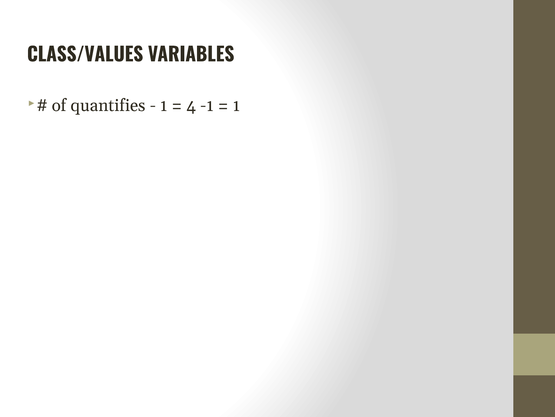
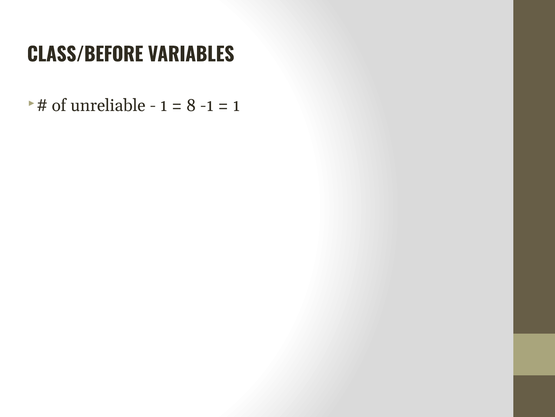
CLASS/VALUES: CLASS/VALUES -> CLASS/BEFORE
quantifies: quantifies -> unreliable
4: 4 -> 8
